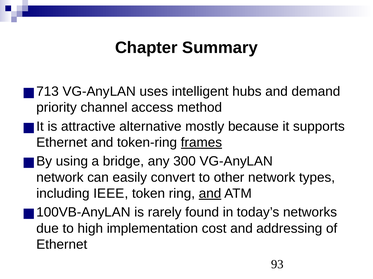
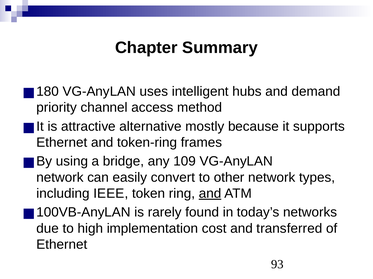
713: 713 -> 180
frames underline: present -> none
300: 300 -> 109
addressing: addressing -> transferred
